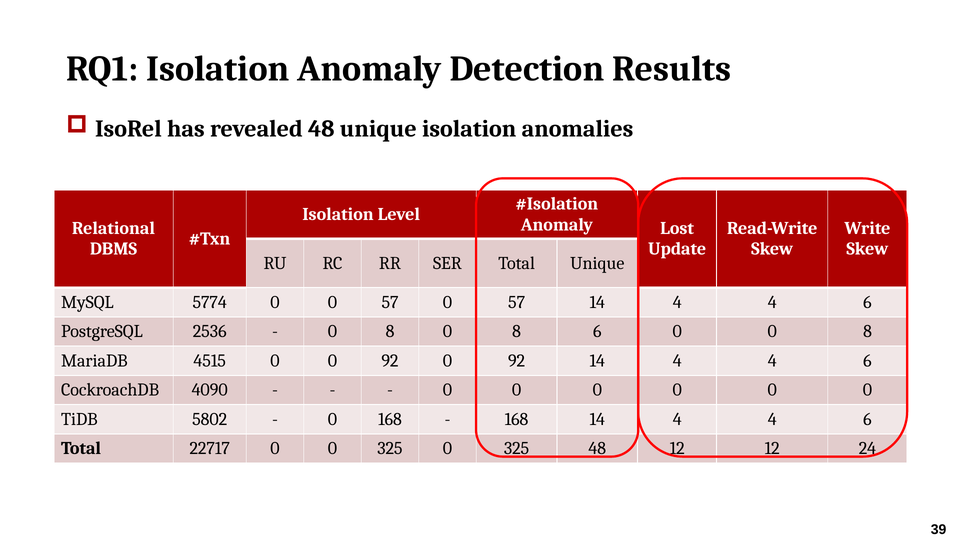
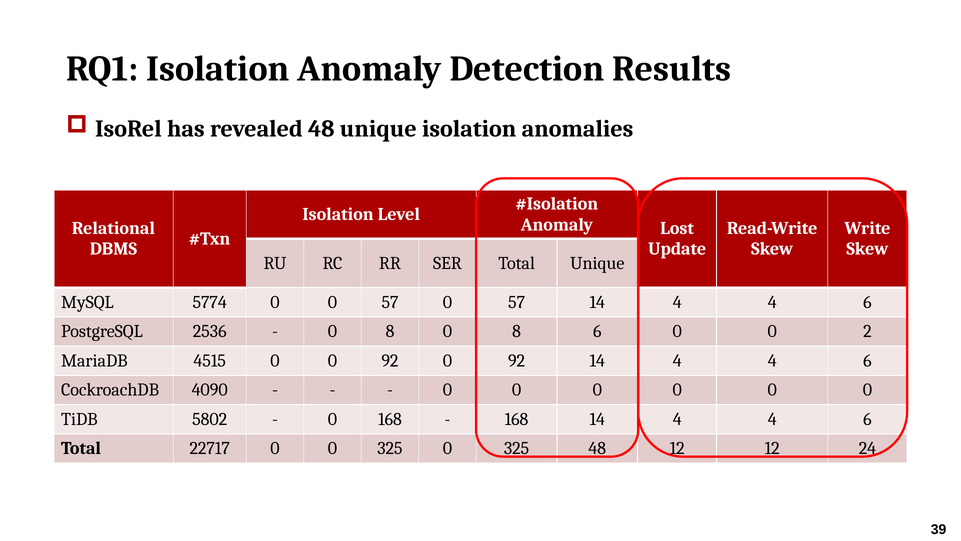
0 0 8: 8 -> 2
